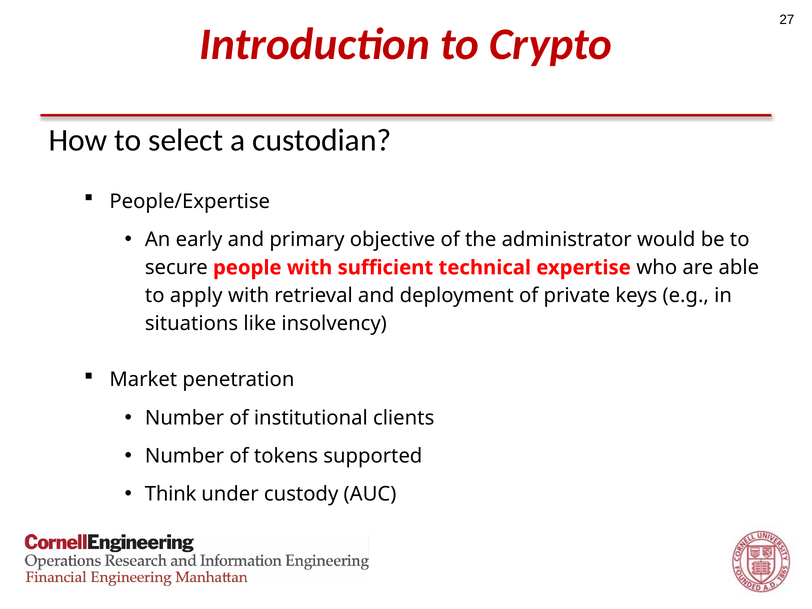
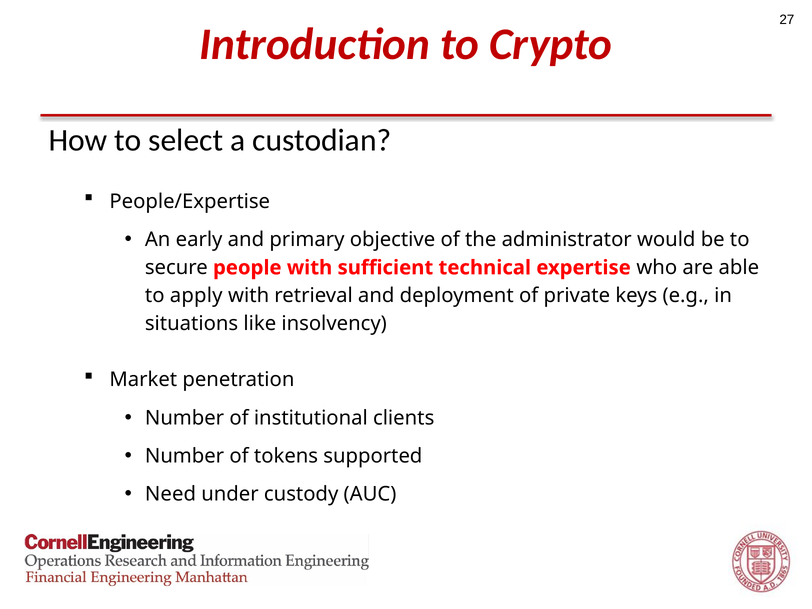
Think: Think -> Need
